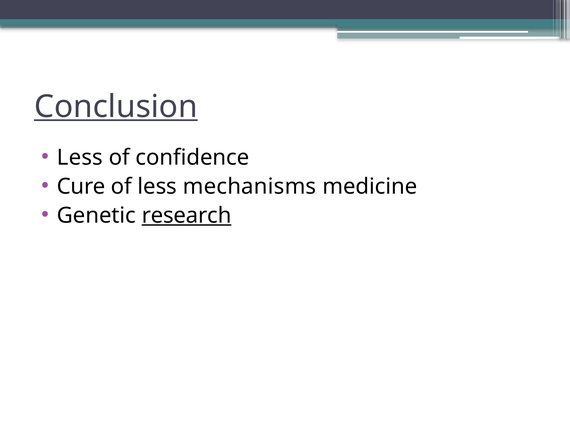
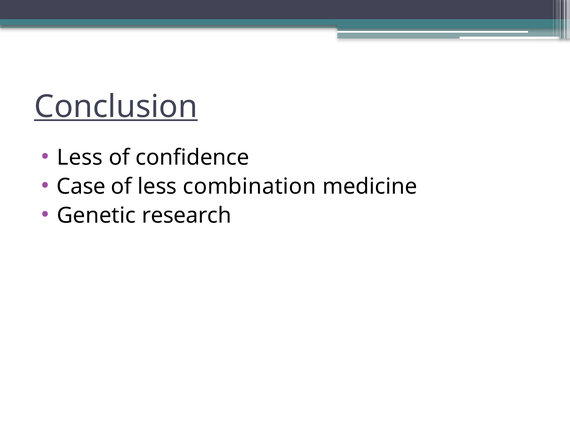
Cure: Cure -> Case
mechanisms: mechanisms -> combination
research underline: present -> none
